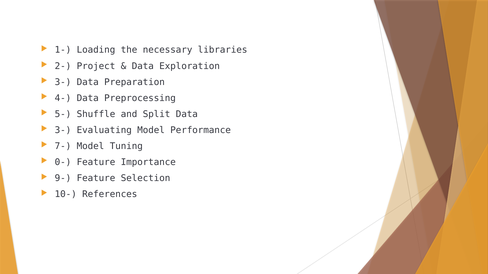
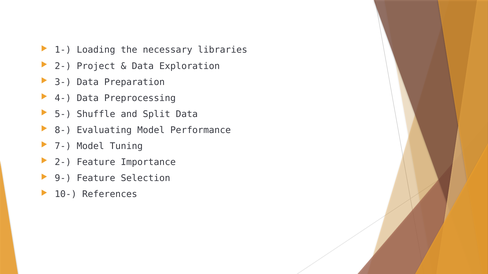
3- at (63, 130): 3- -> 8-
0- at (63, 163): 0- -> 2-
